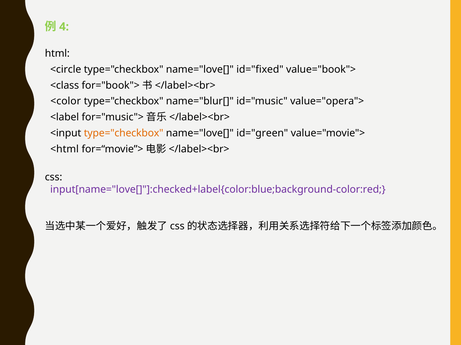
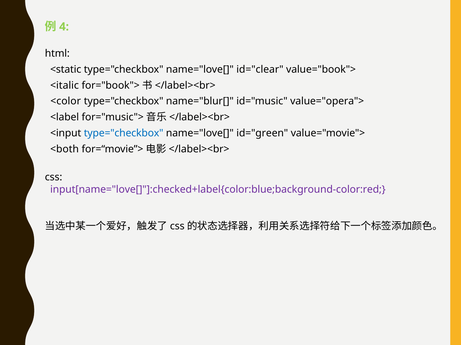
<circle: <circle -> <static
id="fixed: id="fixed -> id="clear
<class: <class -> <italic
type="checkbox at (124, 133) colour: orange -> blue
<html: <html -> <both
